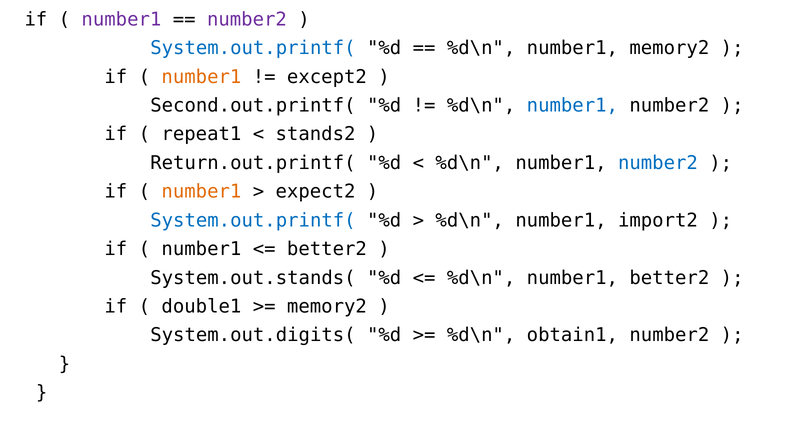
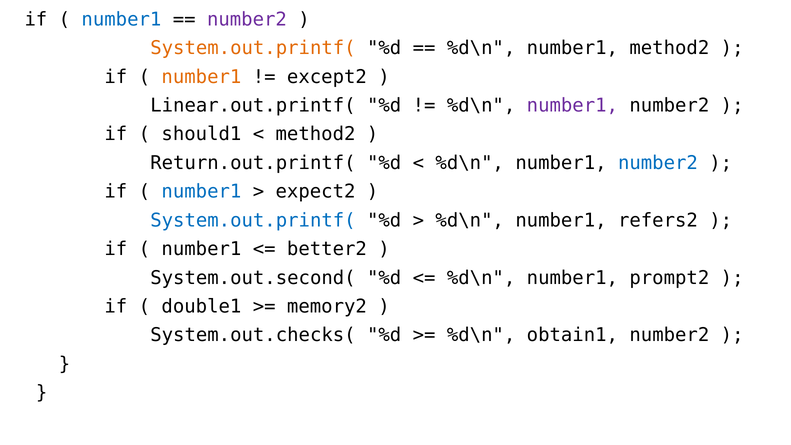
number1 at (121, 19) colour: purple -> blue
System.out.printf( at (253, 48) colour: blue -> orange
number1 memory2: memory2 -> method2
Second.out.printf(: Second.out.printf( -> Linear.out.printf(
number1 at (572, 105) colour: blue -> purple
repeat1: repeat1 -> should1
stands2 at (316, 134): stands2 -> method2
number1 at (201, 192) colour: orange -> blue
import2: import2 -> refers2
System.out.stands(: System.out.stands( -> System.out.second(
number1 better2: better2 -> prompt2
System.out.digits(: System.out.digits( -> System.out.checks(
